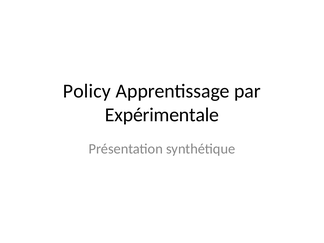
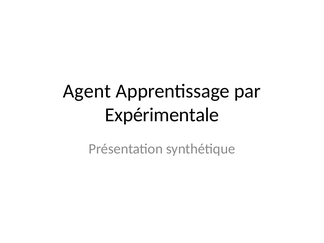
Policy: Policy -> Agent
